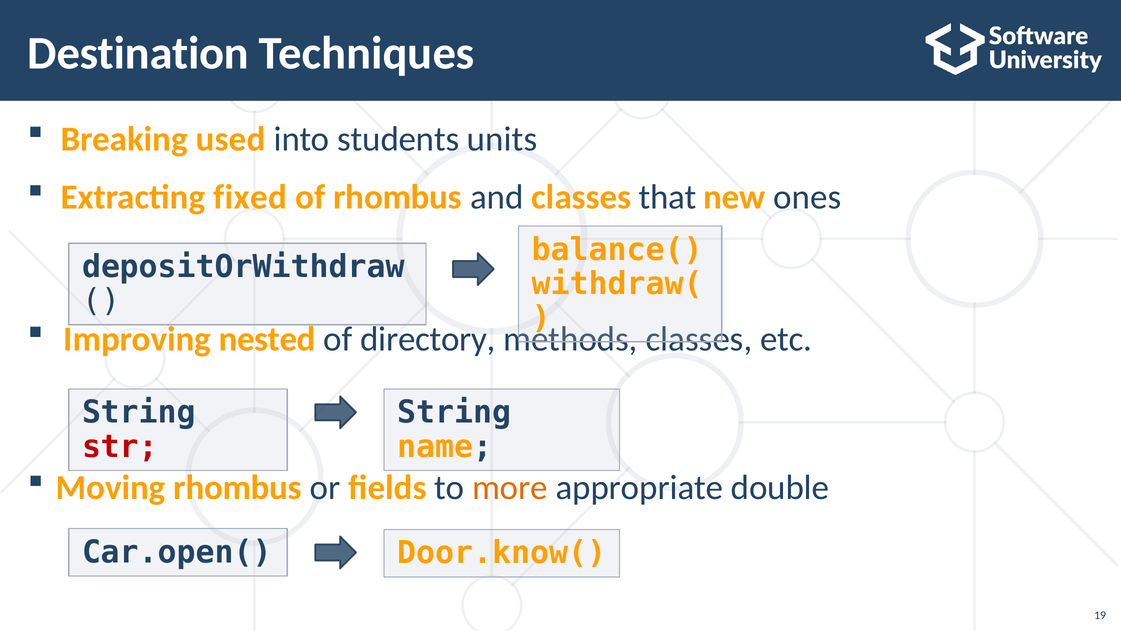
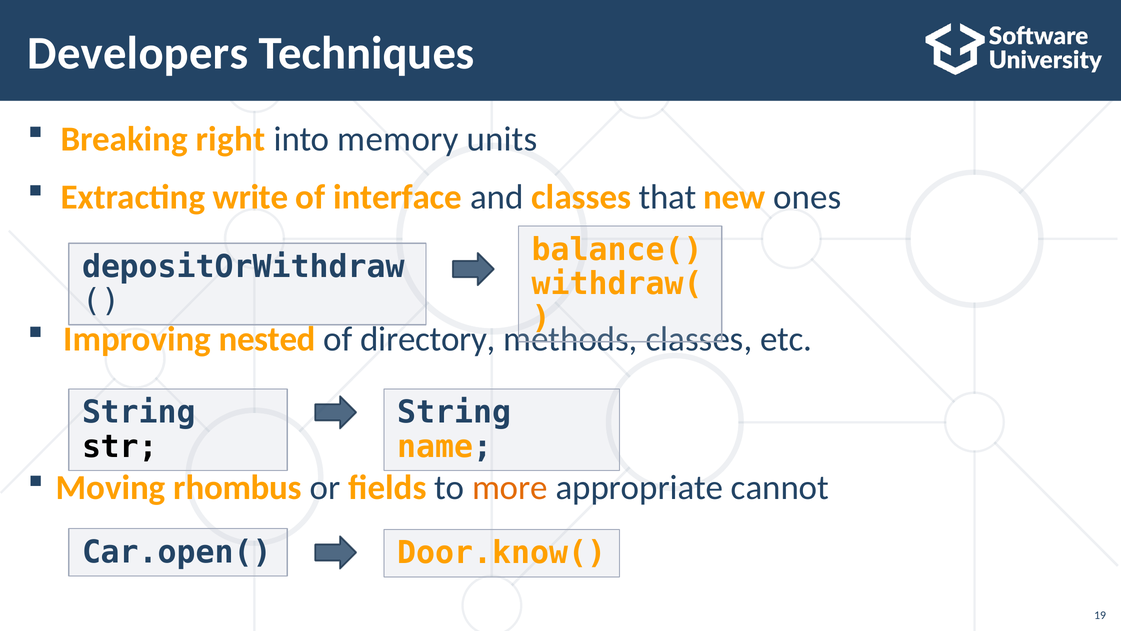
Destination: Destination -> Developers
used: used -> right
students: students -> memory
fixed: fixed -> write
of rhombus: rhombus -> interface
str colour: red -> black
double: double -> cannot
